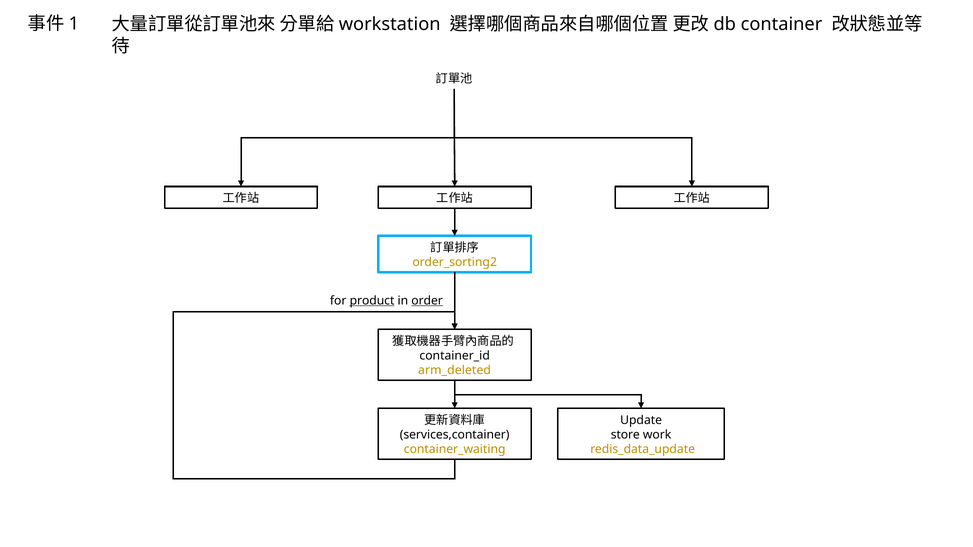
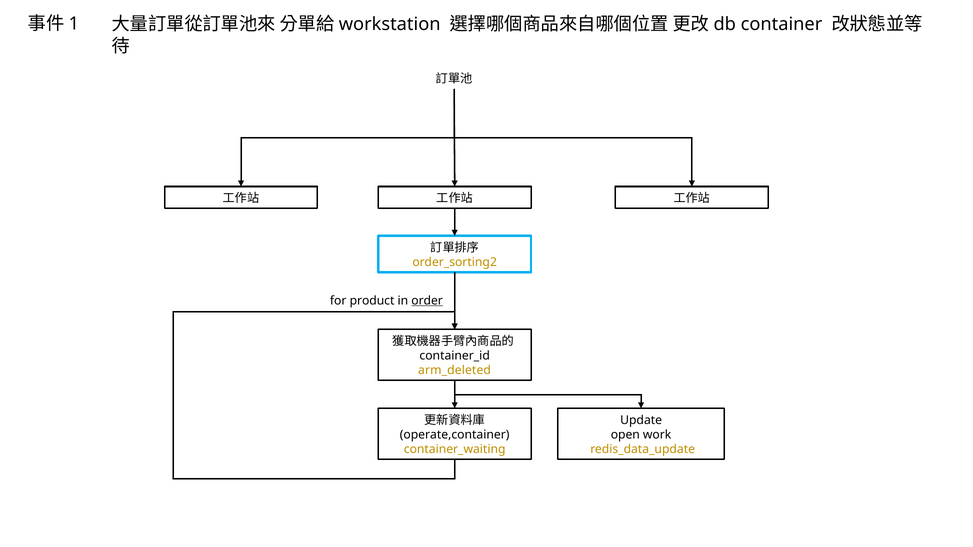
product underline: present -> none
services,container: services,container -> operate,container
store: store -> open
